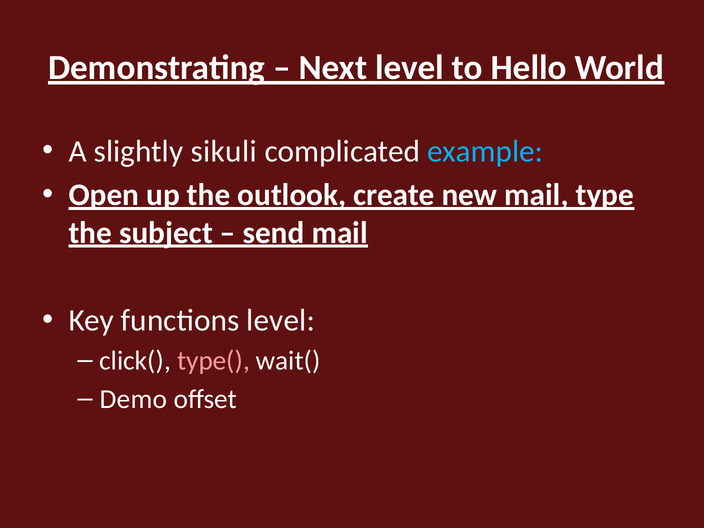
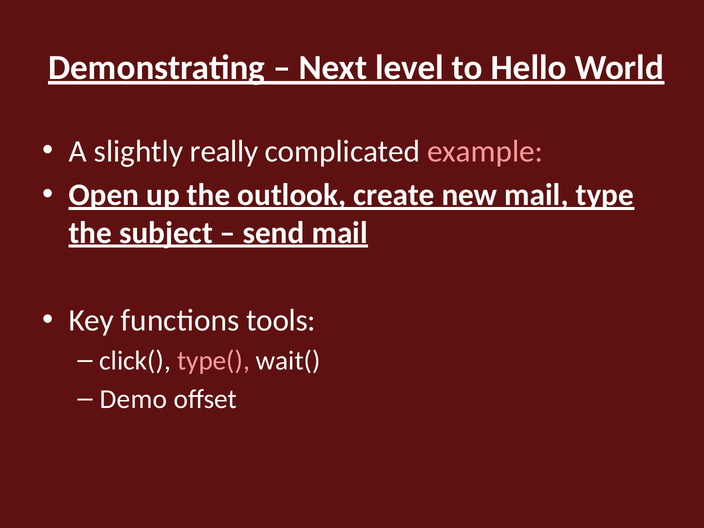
sikuli: sikuli -> really
example colour: light blue -> pink
functions level: level -> tools
